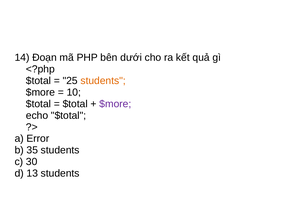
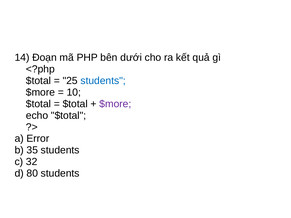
students at (103, 81) colour: orange -> blue
30: 30 -> 32
13: 13 -> 80
